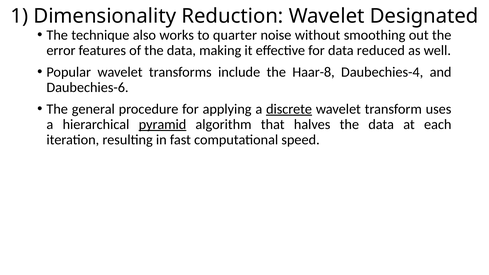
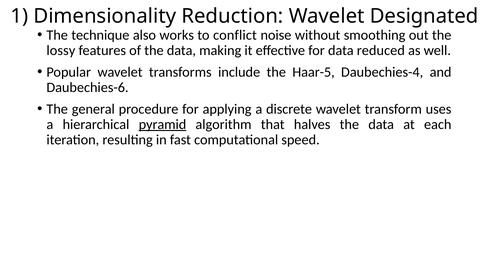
quarter: quarter -> conflict
error: error -> lossy
Haar-8: Haar-8 -> Haar-5
discrete underline: present -> none
